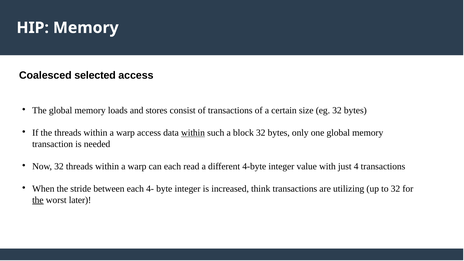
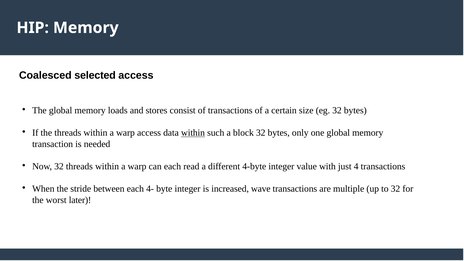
think: think -> wave
utilizing: utilizing -> multiple
the at (38, 200) underline: present -> none
